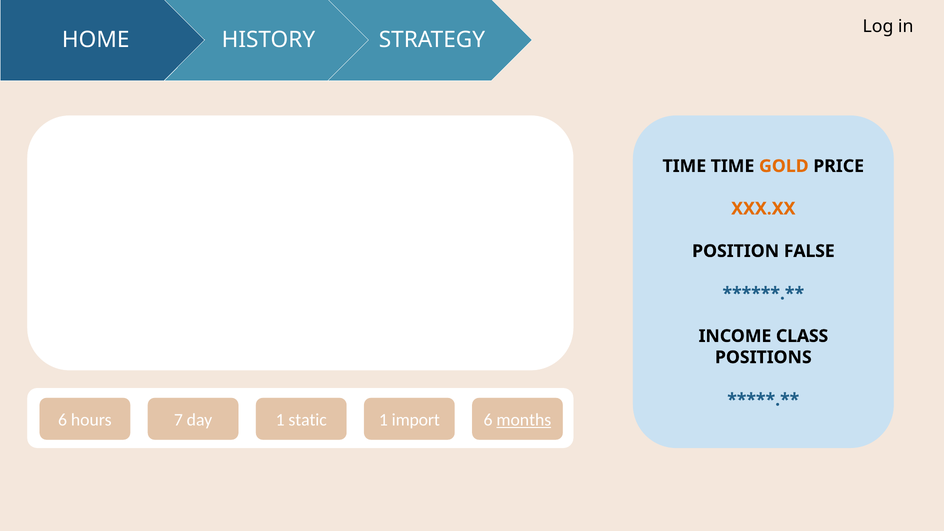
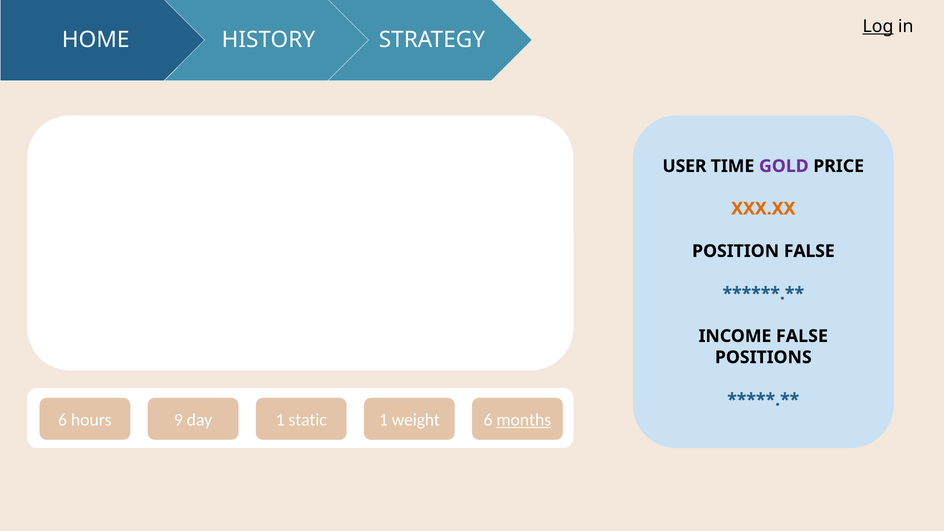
Log underline: none -> present
TIME at (684, 166): TIME -> USER
GOLD colour: orange -> purple
INCOME CLASS: CLASS -> FALSE
7: 7 -> 9
import: import -> weight
